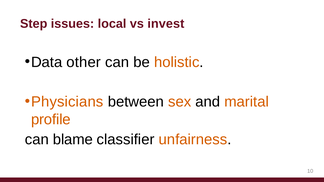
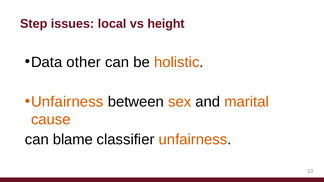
invest: invest -> height
Physicians at (67, 102): Physicians -> Unfairness
profile: profile -> cause
